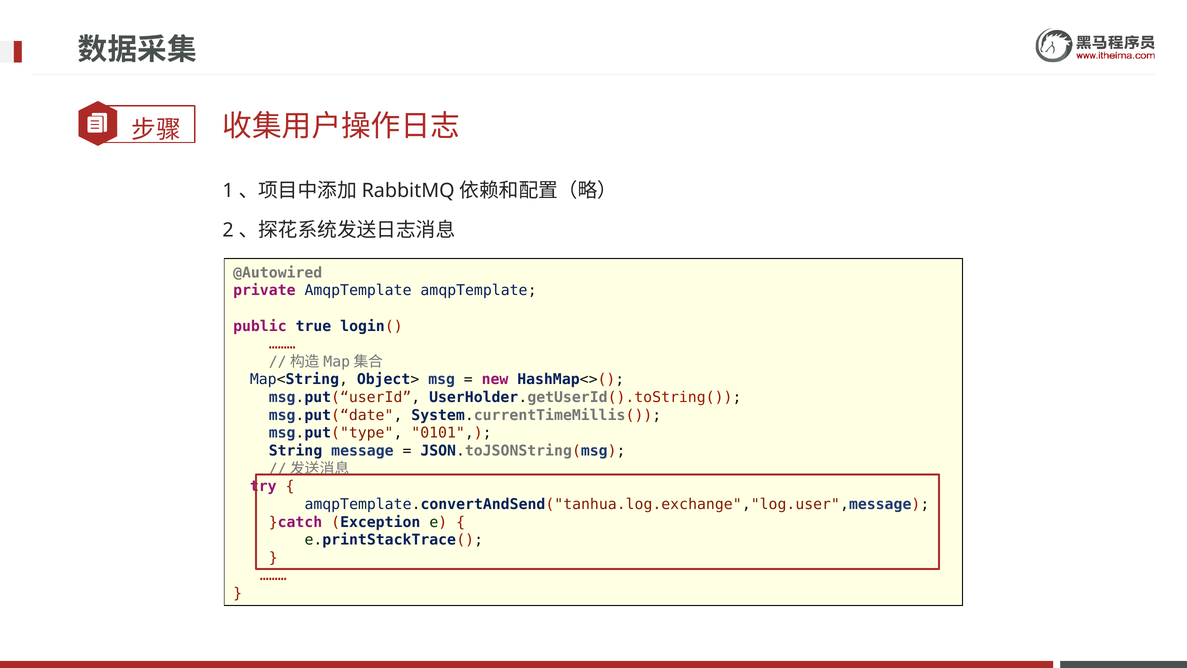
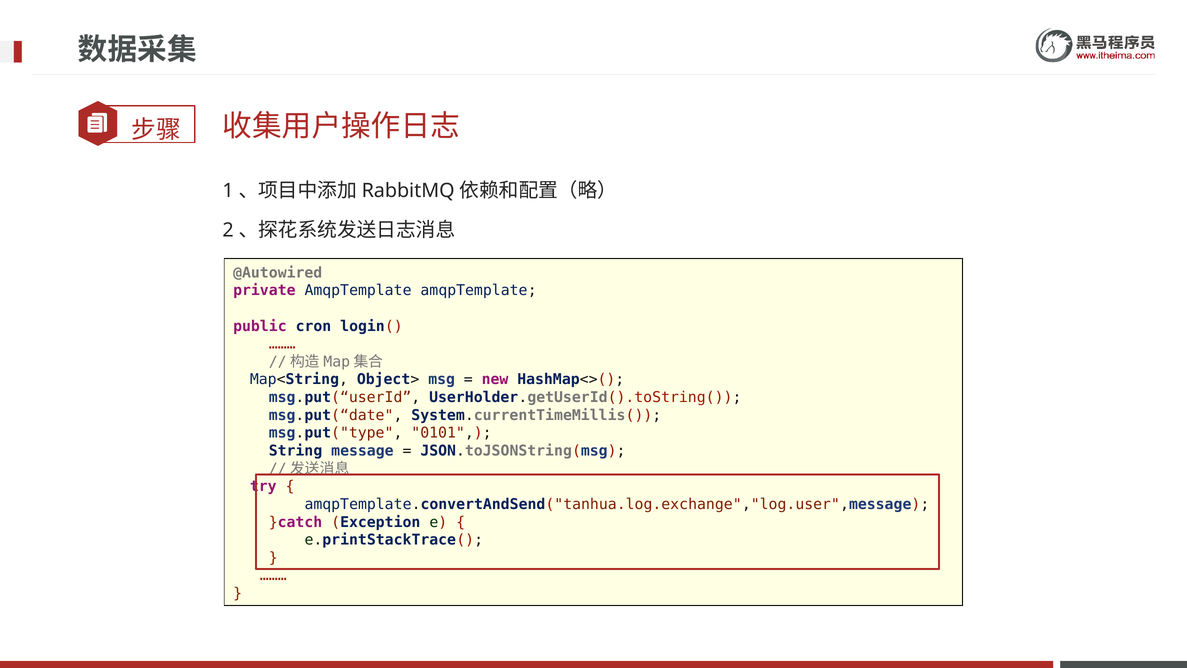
true: true -> cron
